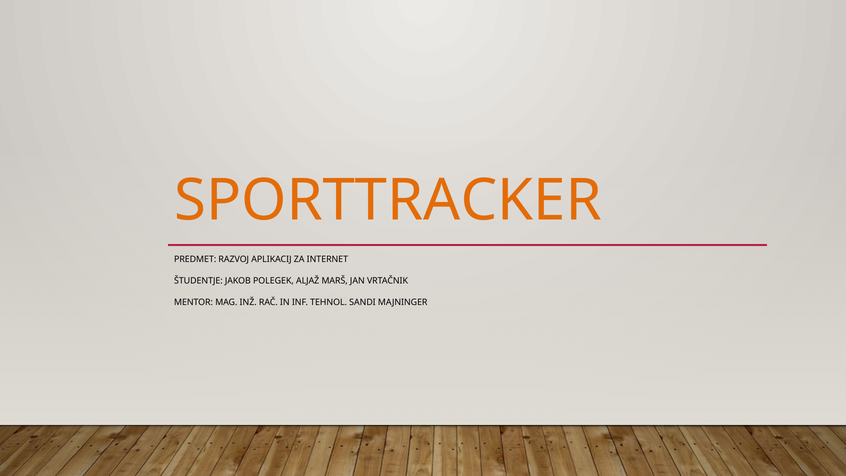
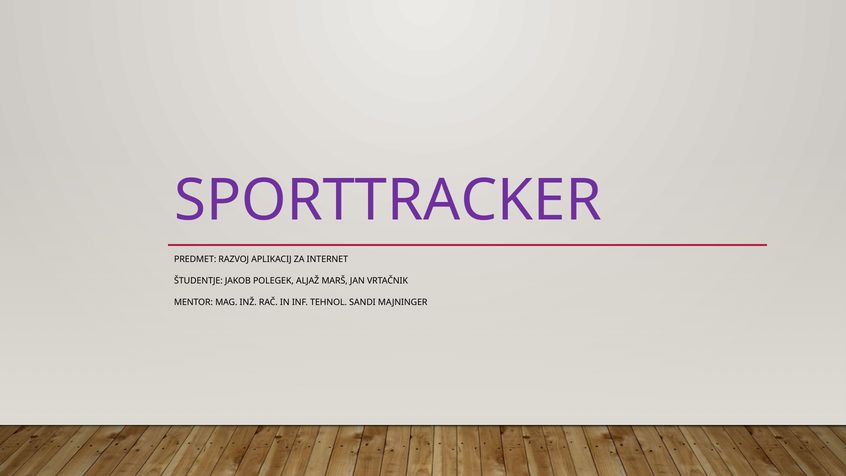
SPORTTRACKER colour: orange -> purple
